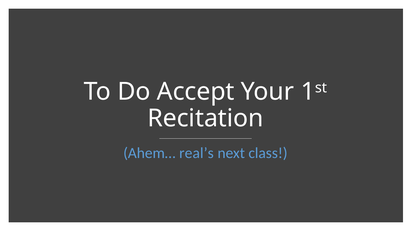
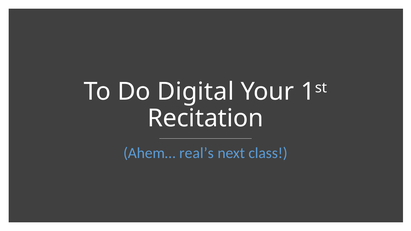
Accept: Accept -> Digital
